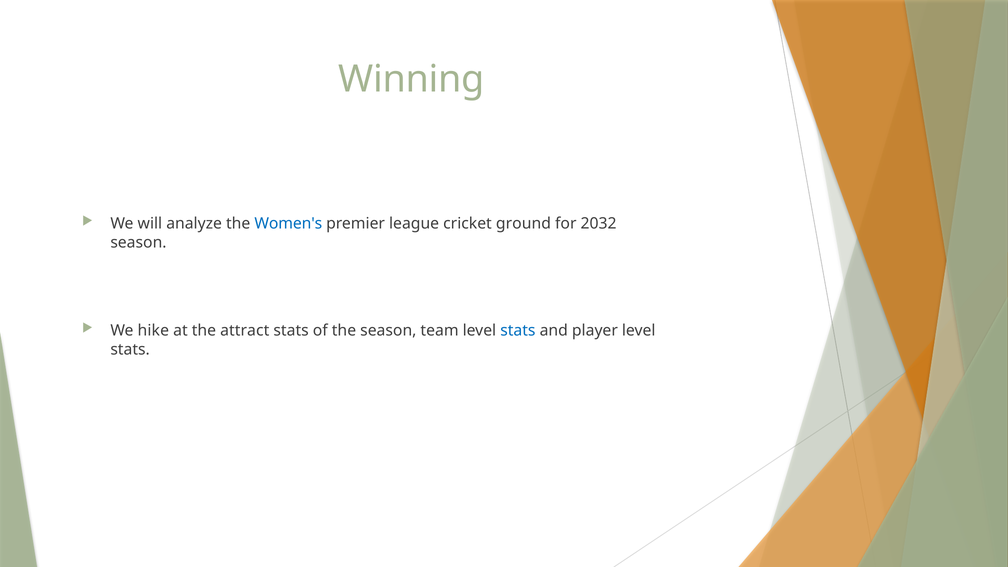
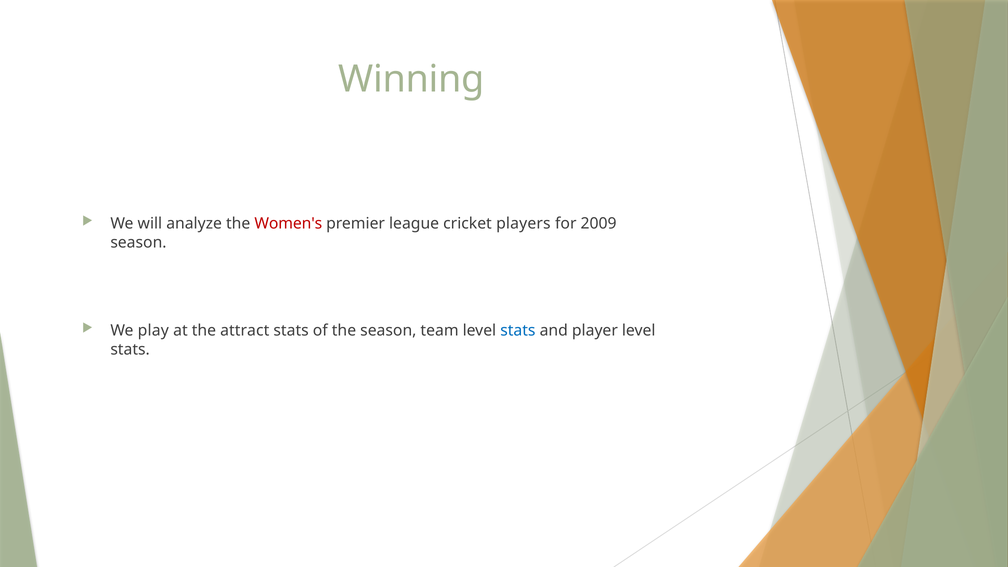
Women's colour: blue -> red
ground: ground -> players
2032: 2032 -> 2009
hike: hike -> play
